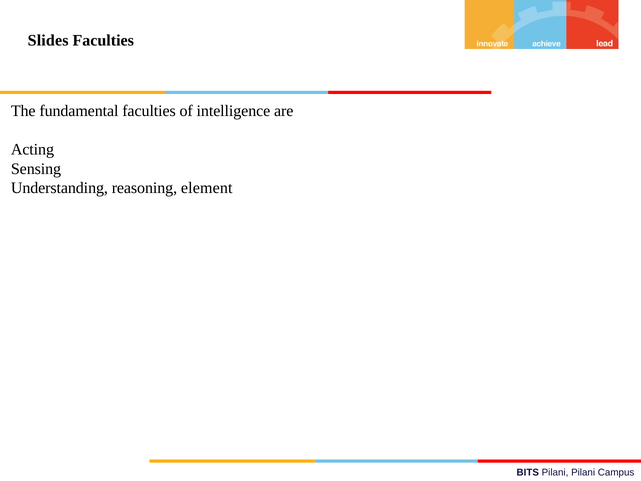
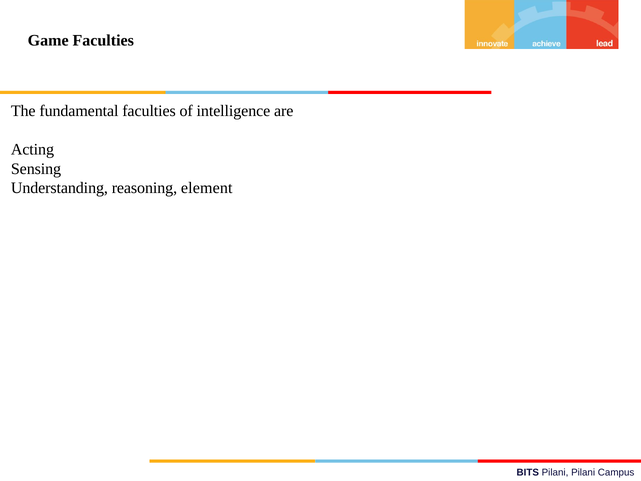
Slides: Slides -> Game
